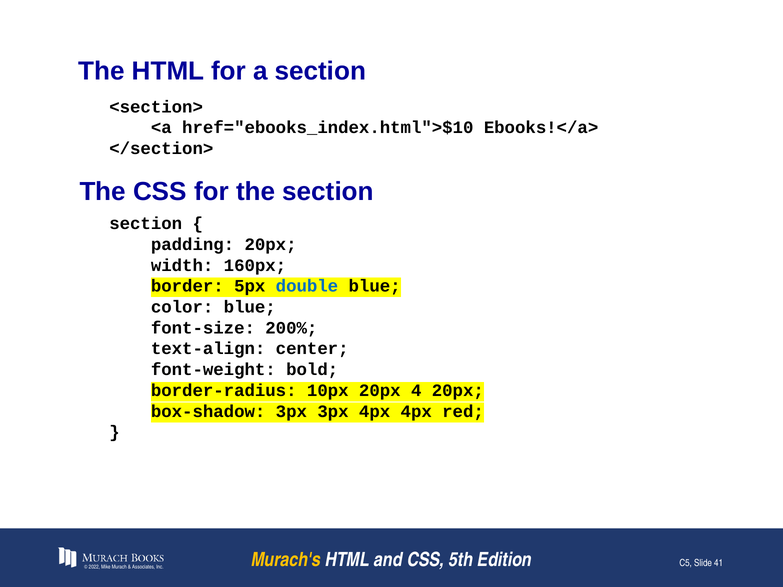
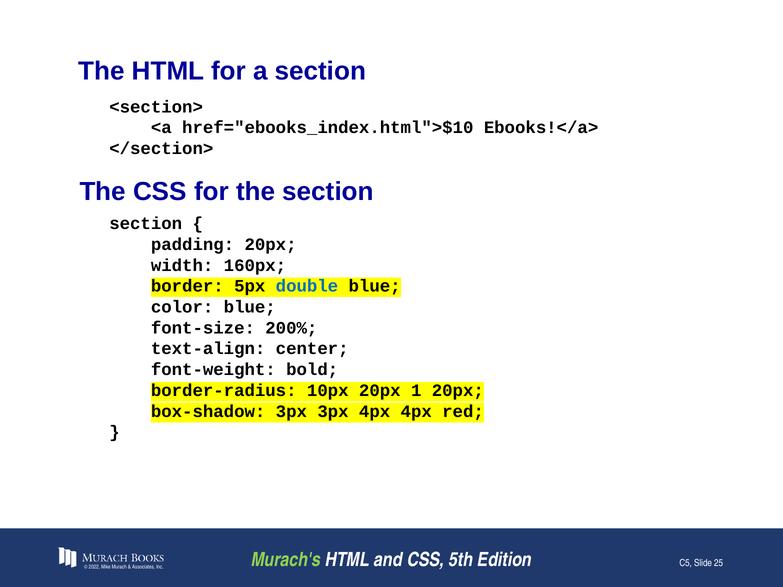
4: 4 -> 1
Murach's colour: yellow -> light green
41: 41 -> 25
